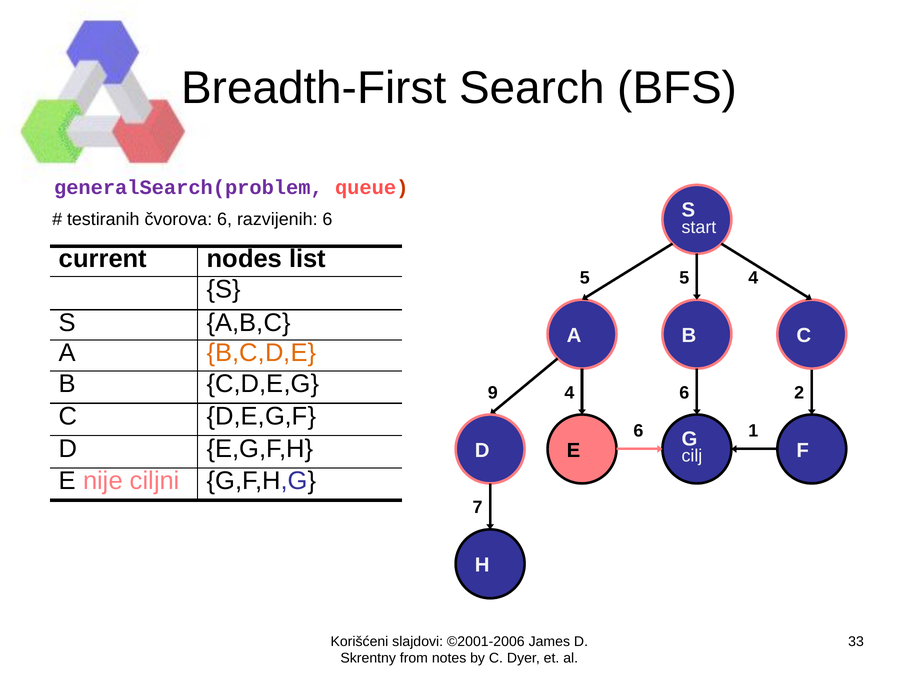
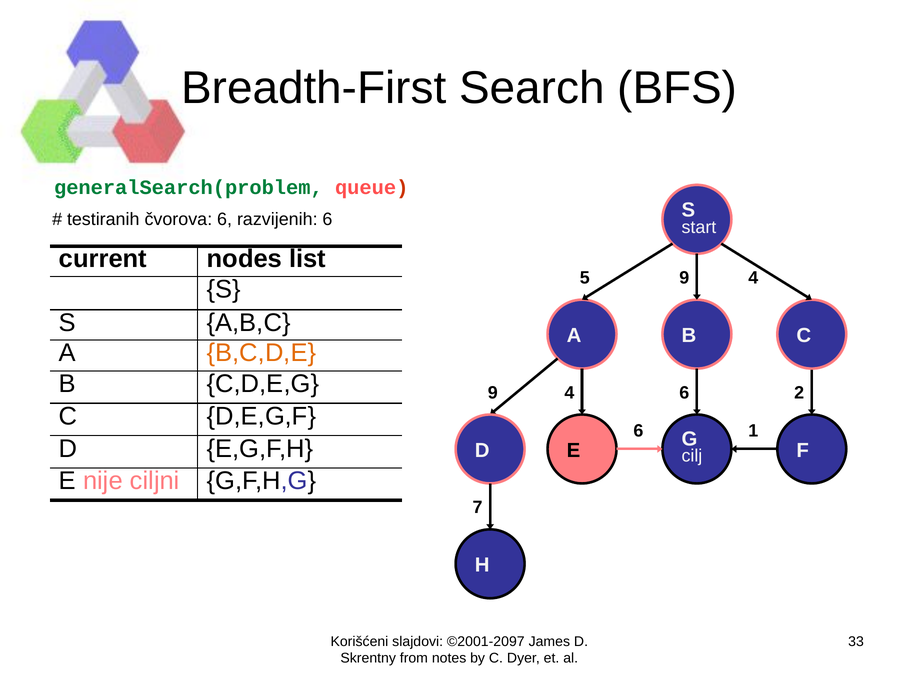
generalSearch(problem colour: purple -> green
5 5: 5 -> 9
©2001-2006: ©2001-2006 -> ©2001-2097
